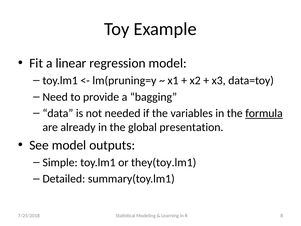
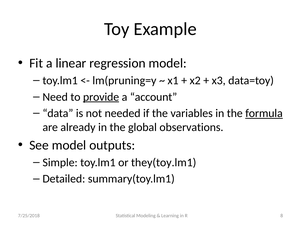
provide underline: none -> present
bagging: bagging -> account
presentation: presentation -> observations
